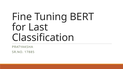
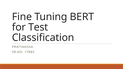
Last: Last -> Test
